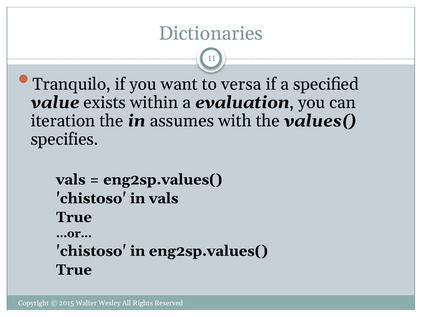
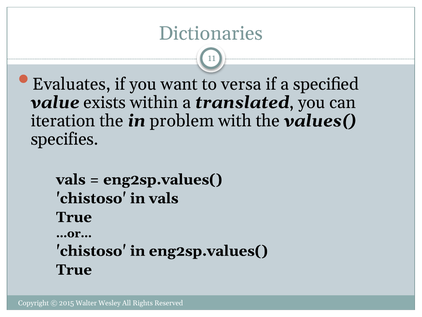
Tranquilo: Tranquilo -> Evaluates
evaluation: evaluation -> translated
assumes: assumes -> problem
